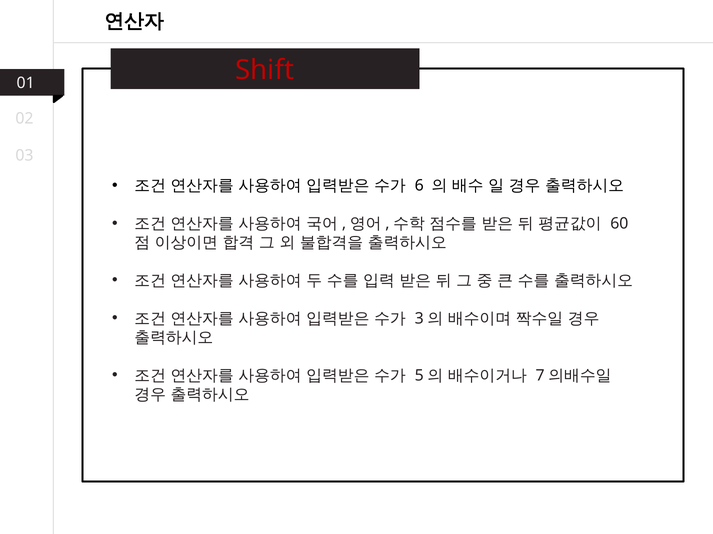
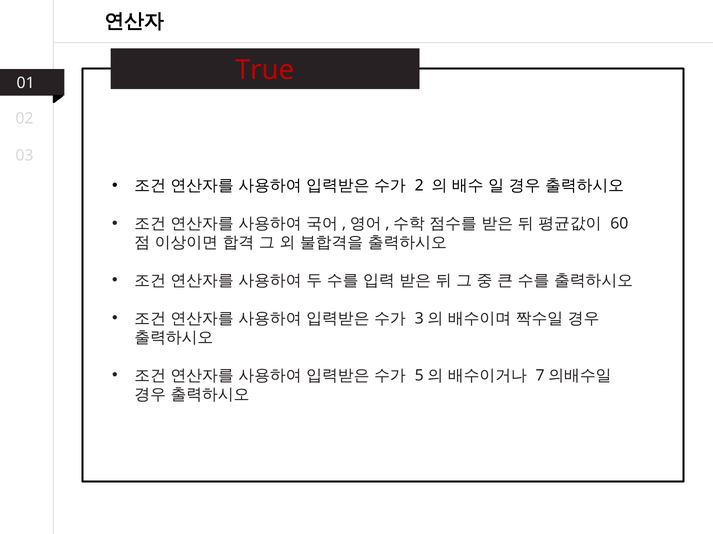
Shift: Shift -> True
6: 6 -> 2
